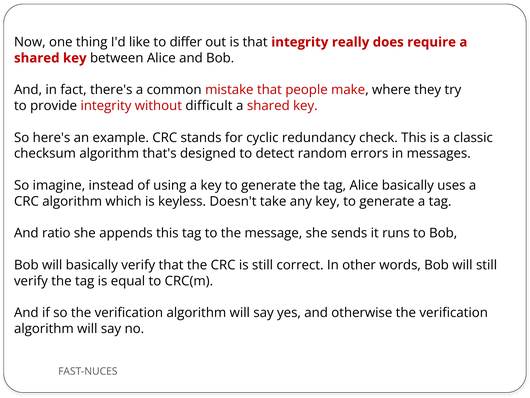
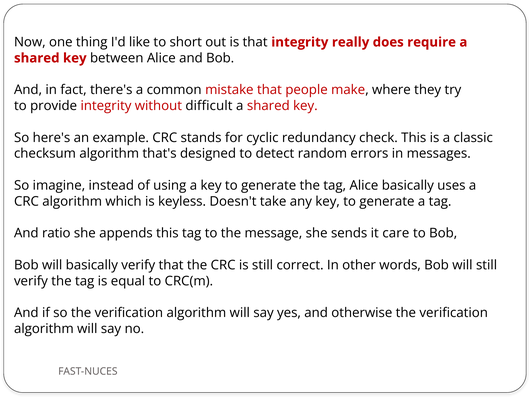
differ: differ -> short
runs: runs -> care
